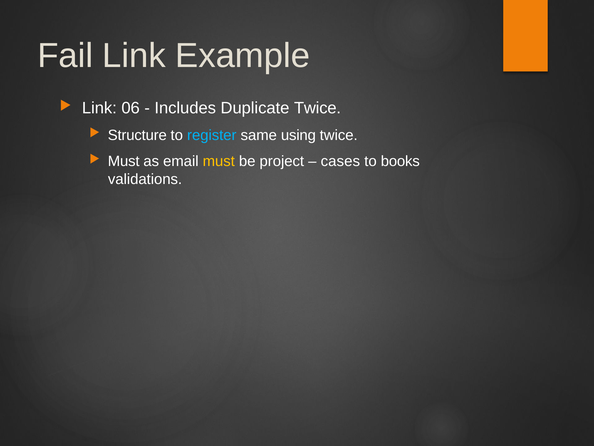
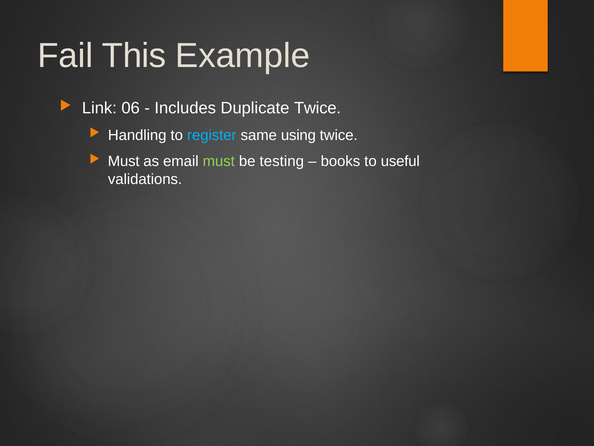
Fail Link: Link -> This
Structure: Structure -> Handling
must at (219, 161) colour: yellow -> light green
project: project -> testing
cases: cases -> books
books: books -> useful
